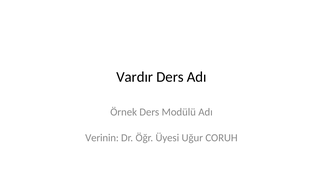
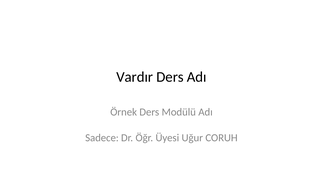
Verinin: Verinin -> Sadece
